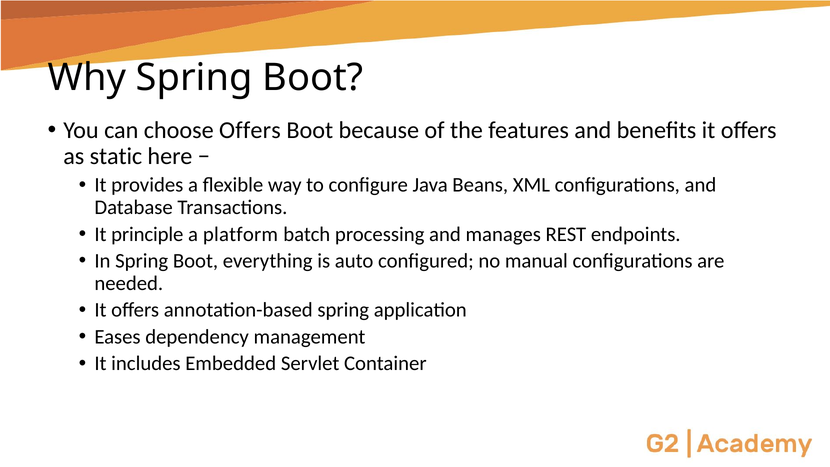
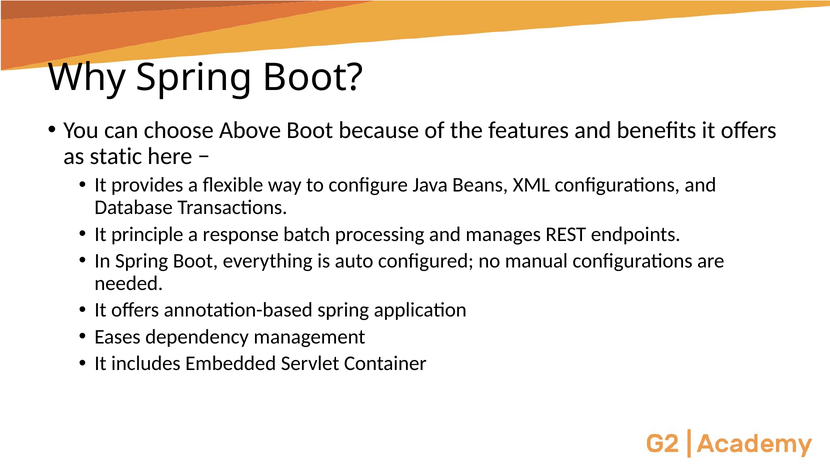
choose Offers: Offers -> Above
platform: platform -> response
